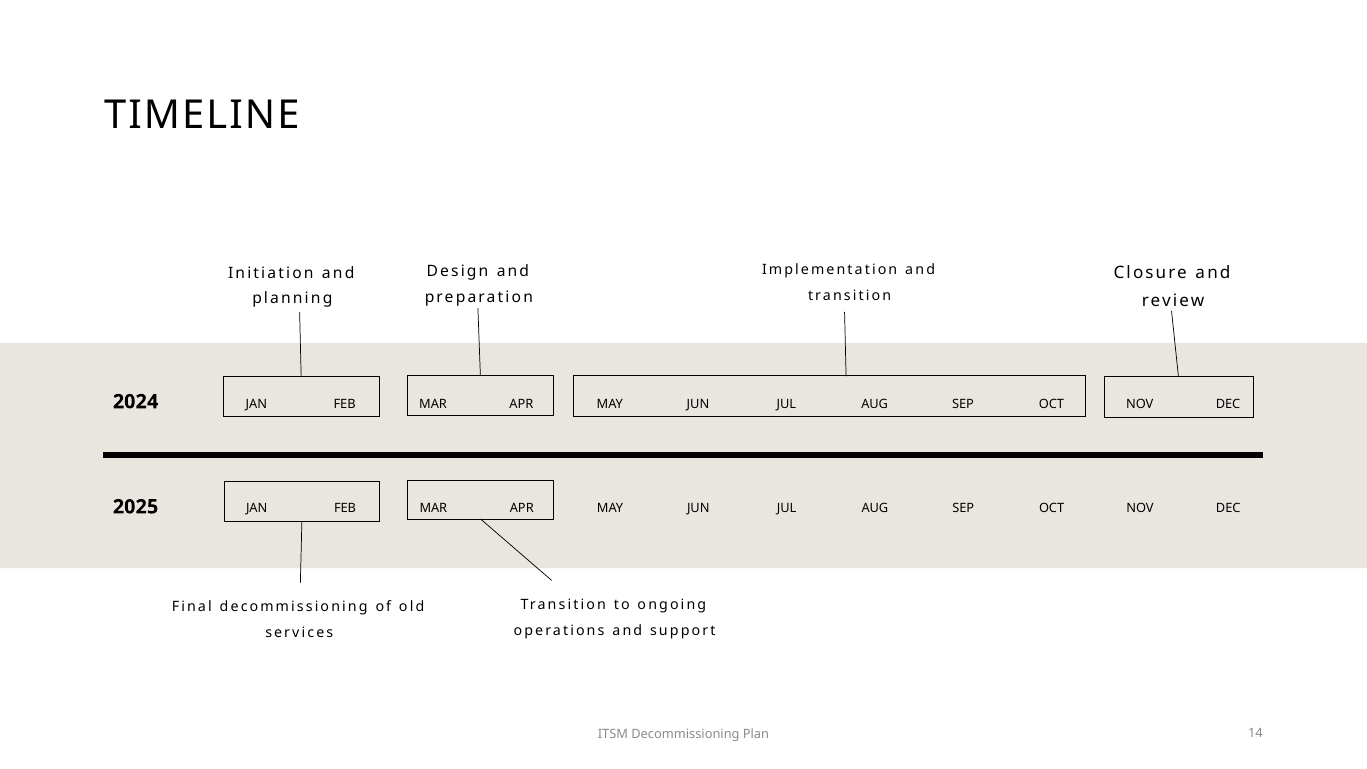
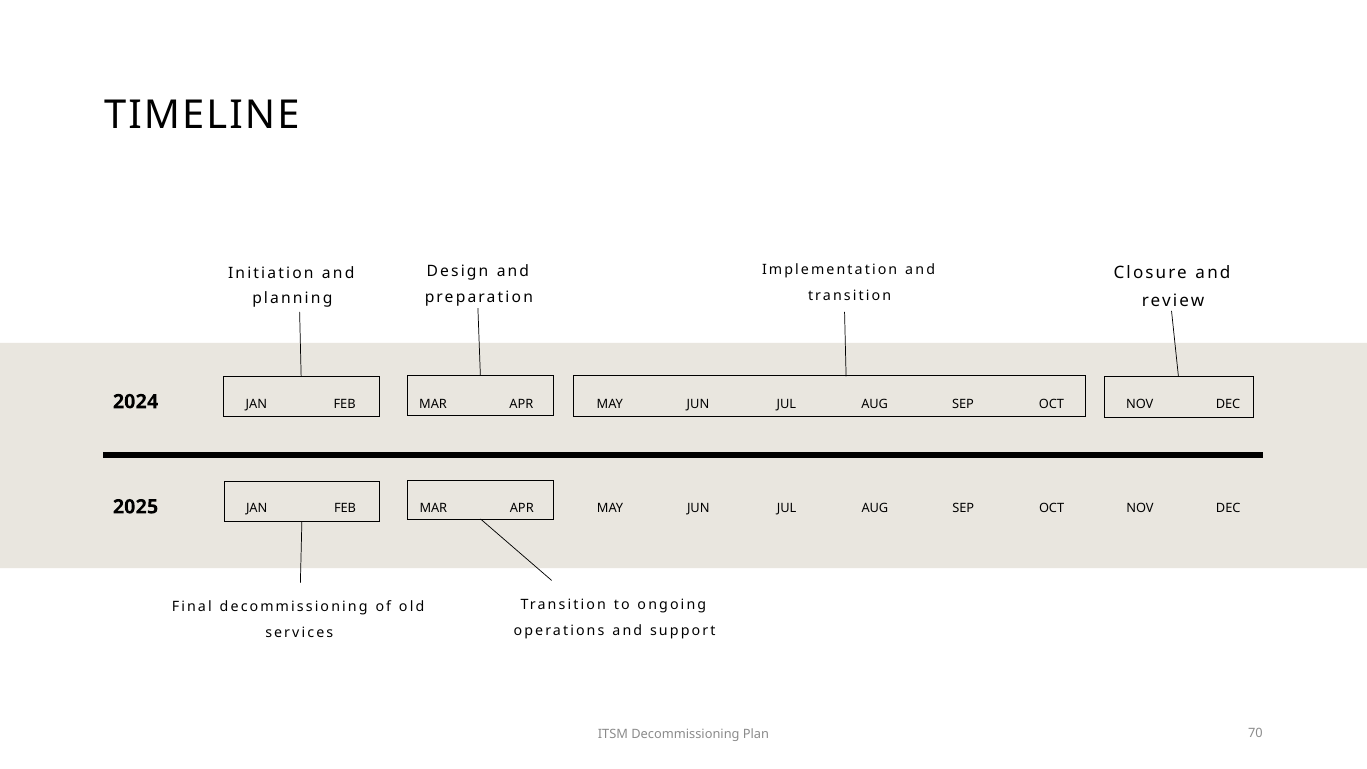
14: 14 -> 70
